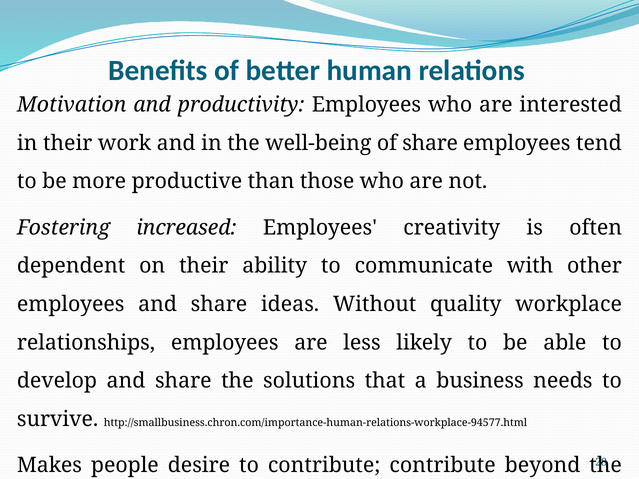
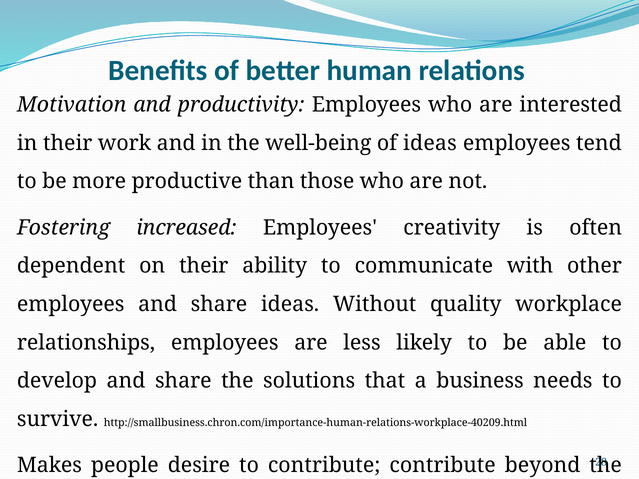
of share: share -> ideas
http://smallbusiness.chron.com/importance-human-relations-workplace-94577.html: http://smallbusiness.chron.com/importance-human-relations-workplace-94577.html -> http://smallbusiness.chron.com/importance-human-relations-workplace-40209.html
